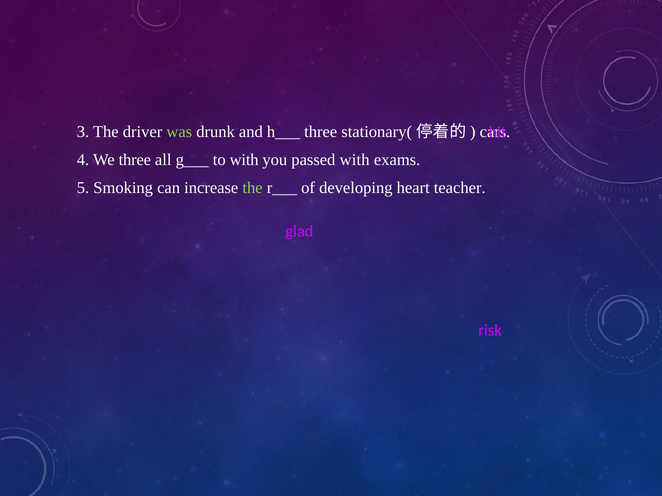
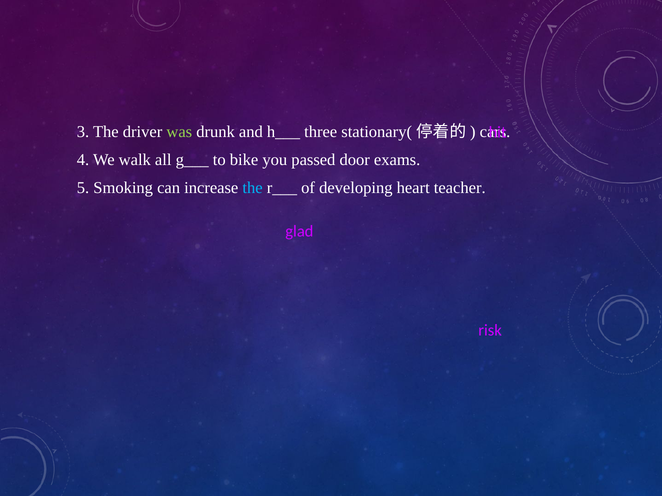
We three: three -> walk
to with: with -> bike
passed with: with -> door
the at (253, 188) colour: light green -> light blue
